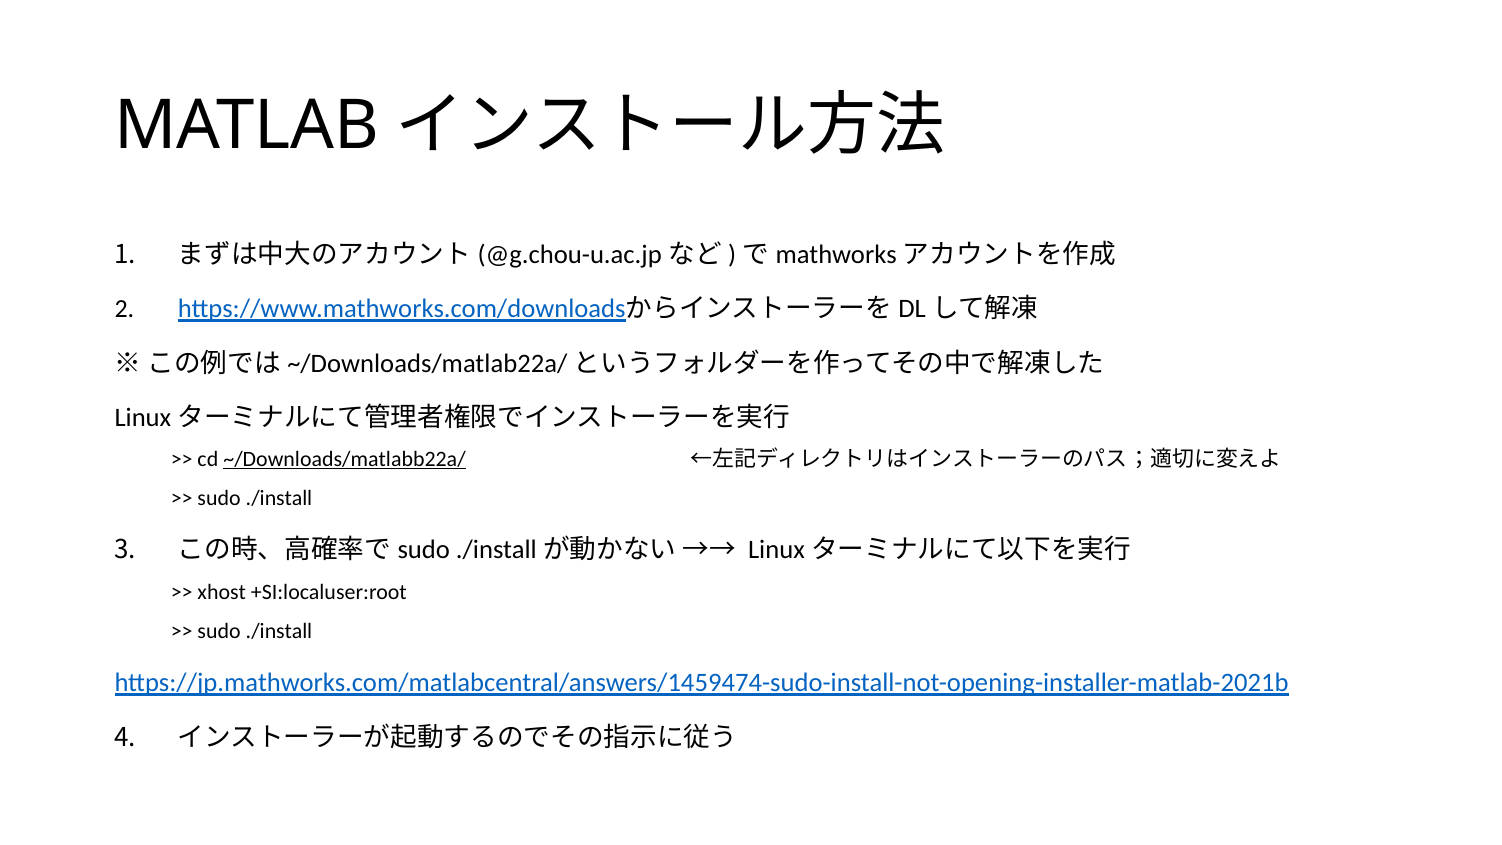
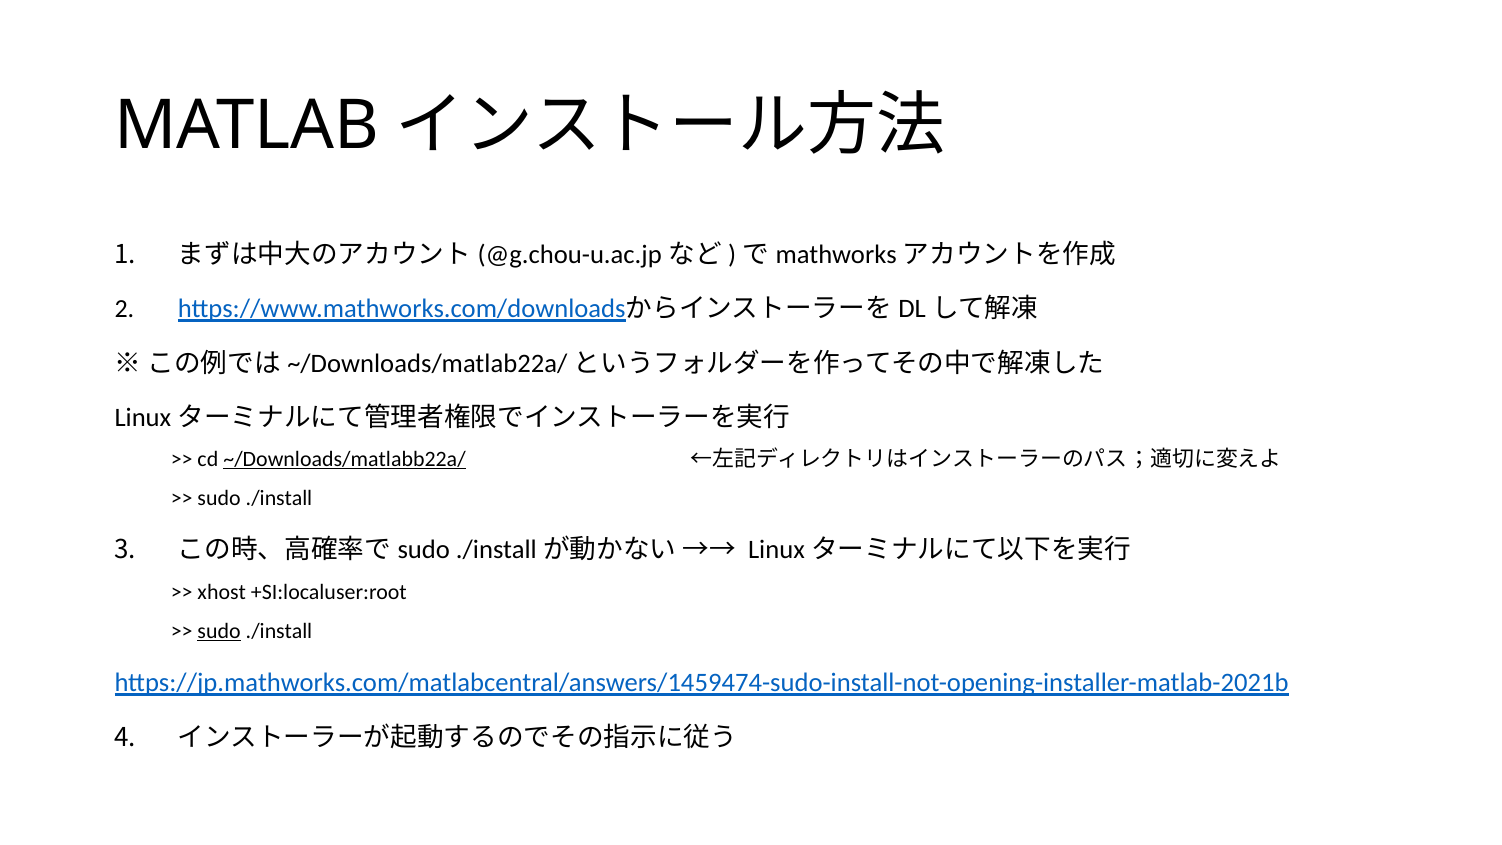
sudo at (219, 631) underline: none -> present
